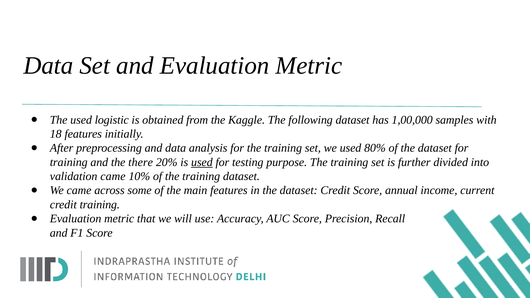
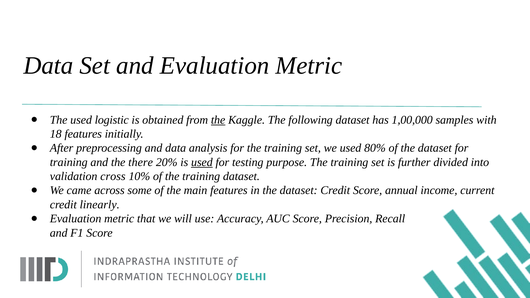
the at (218, 120) underline: none -> present
validation came: came -> cross
credit training: training -> linearly
